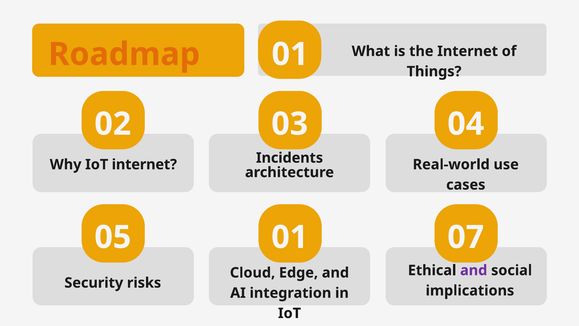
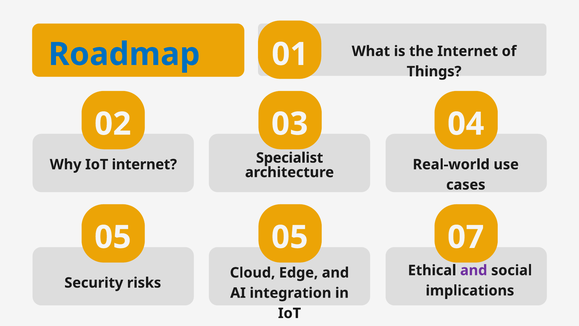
Roadmap colour: orange -> blue
Incidents: Incidents -> Specialist
05 01: 01 -> 05
